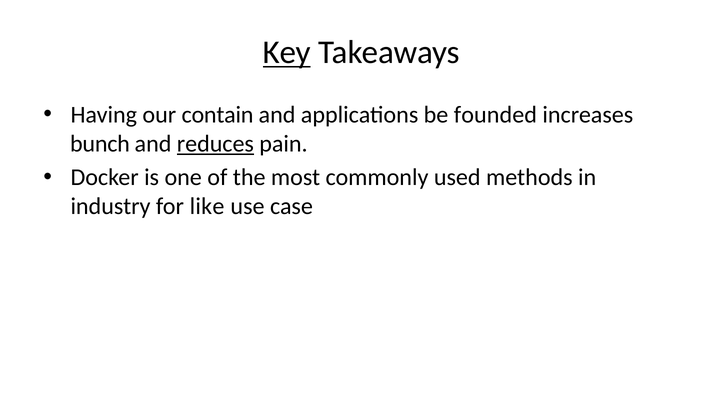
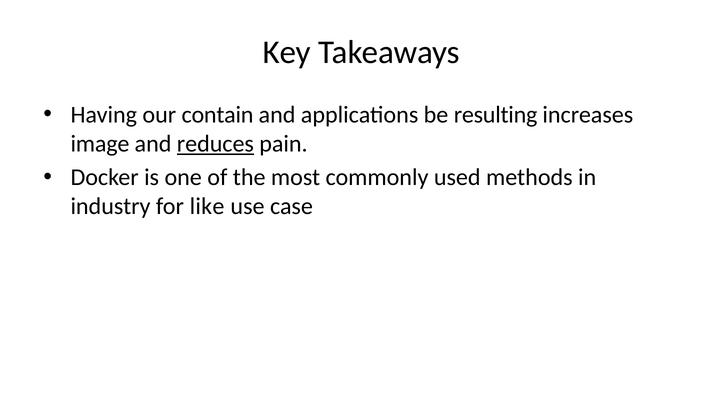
Key underline: present -> none
founded: founded -> resulting
bunch: bunch -> image
